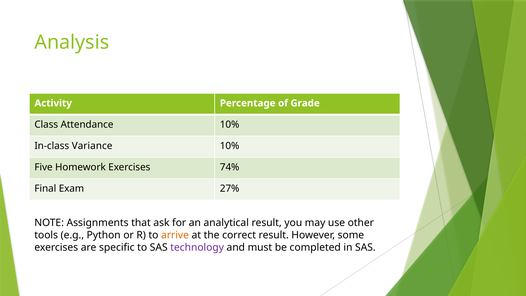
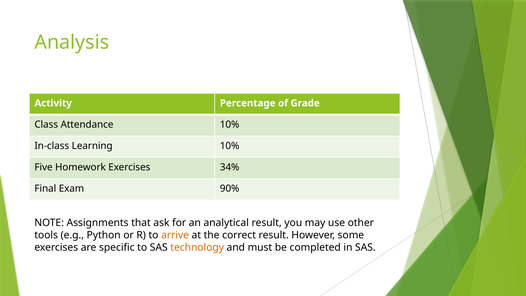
Variance: Variance -> Learning
74%: 74% -> 34%
27%: 27% -> 90%
technology colour: purple -> orange
